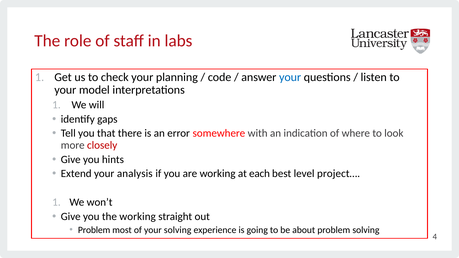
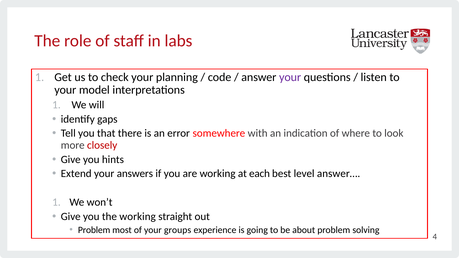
your at (290, 77) colour: blue -> purple
analysis: analysis -> answers
project…: project… -> answer…
your solving: solving -> groups
